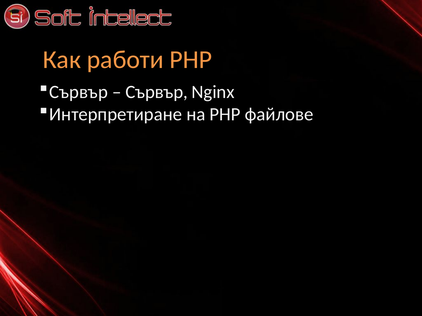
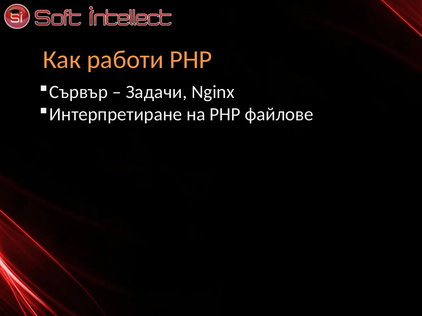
Сървър at (157, 92): Сървър -> Задачи
